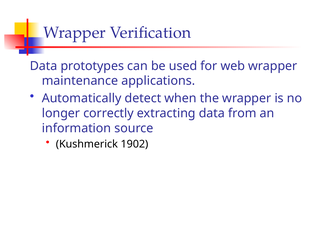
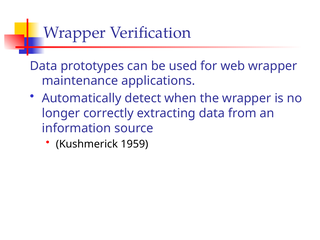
1902: 1902 -> 1959
